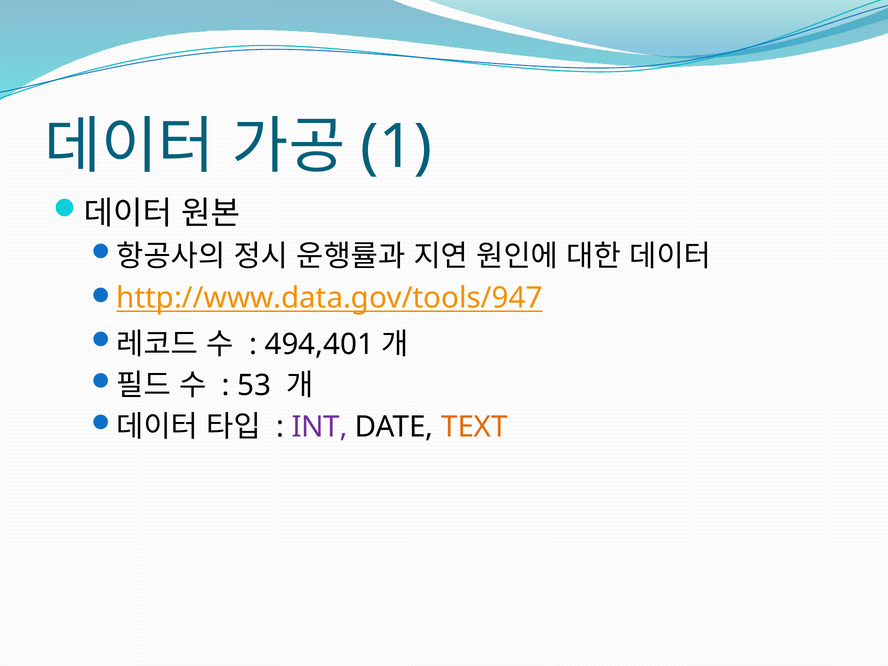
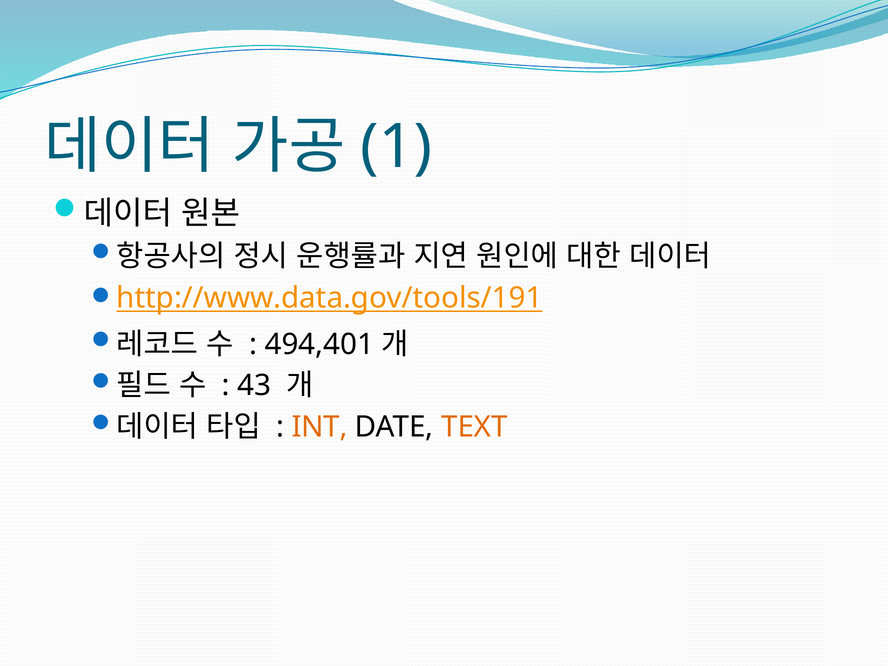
http://www.data.gov/tools/947: http://www.data.gov/tools/947 -> http://www.data.gov/tools/191
53: 53 -> 43
INT colour: purple -> orange
